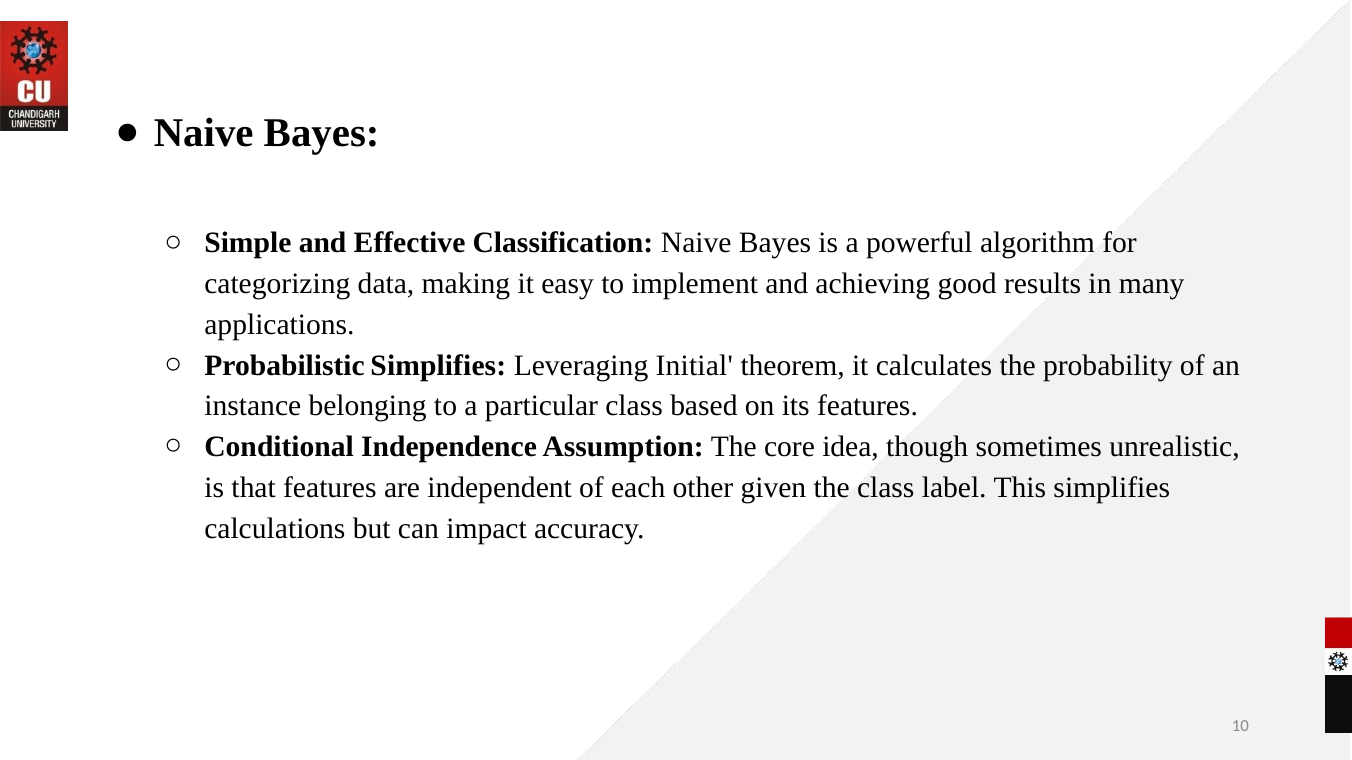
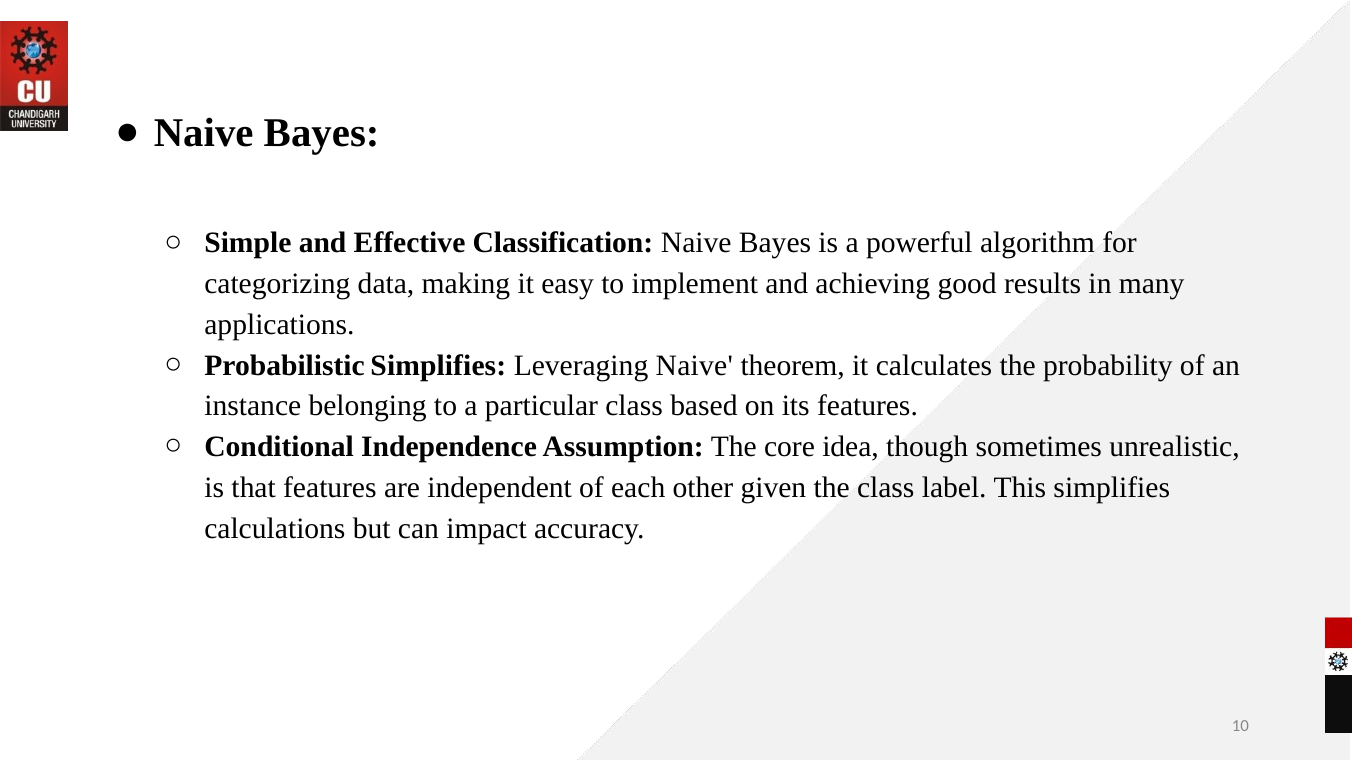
Leveraging Initial: Initial -> Naive
